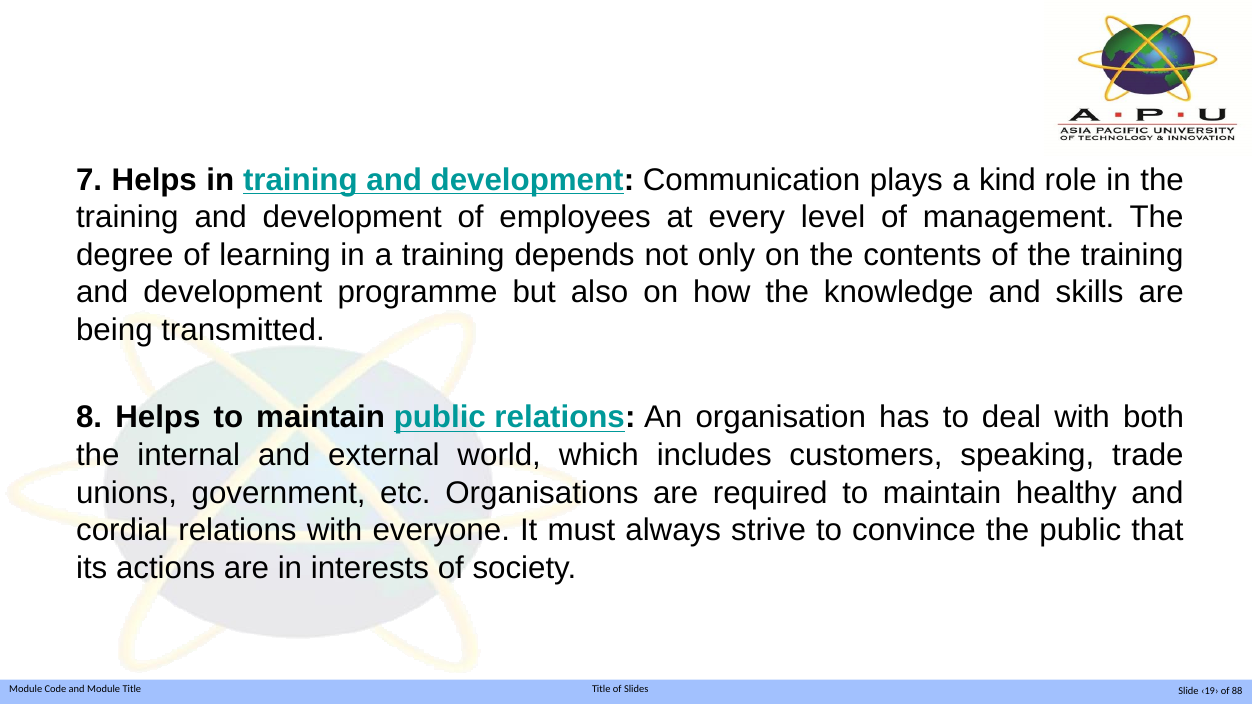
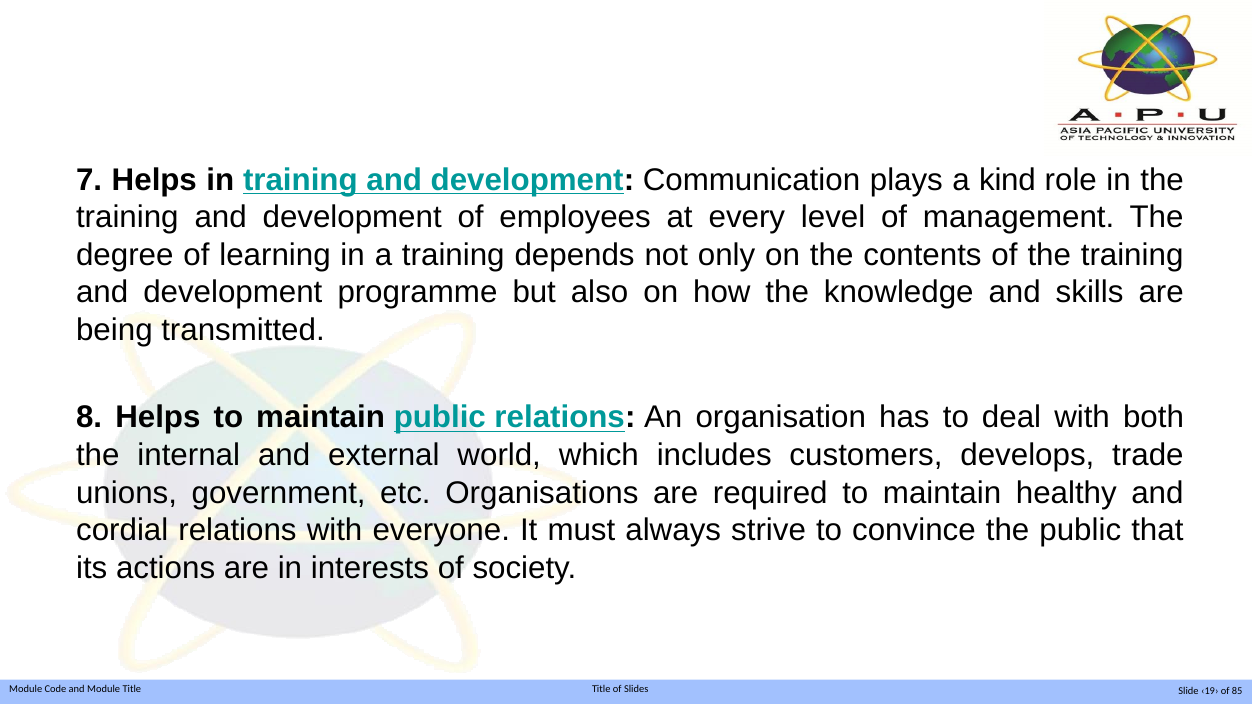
speaking: speaking -> develops
88: 88 -> 85
